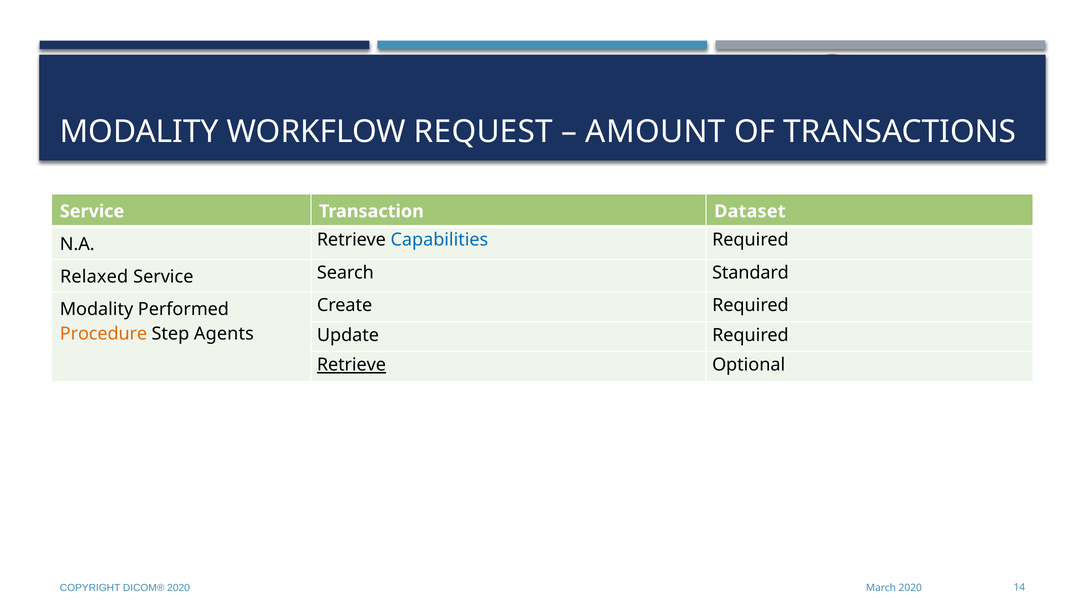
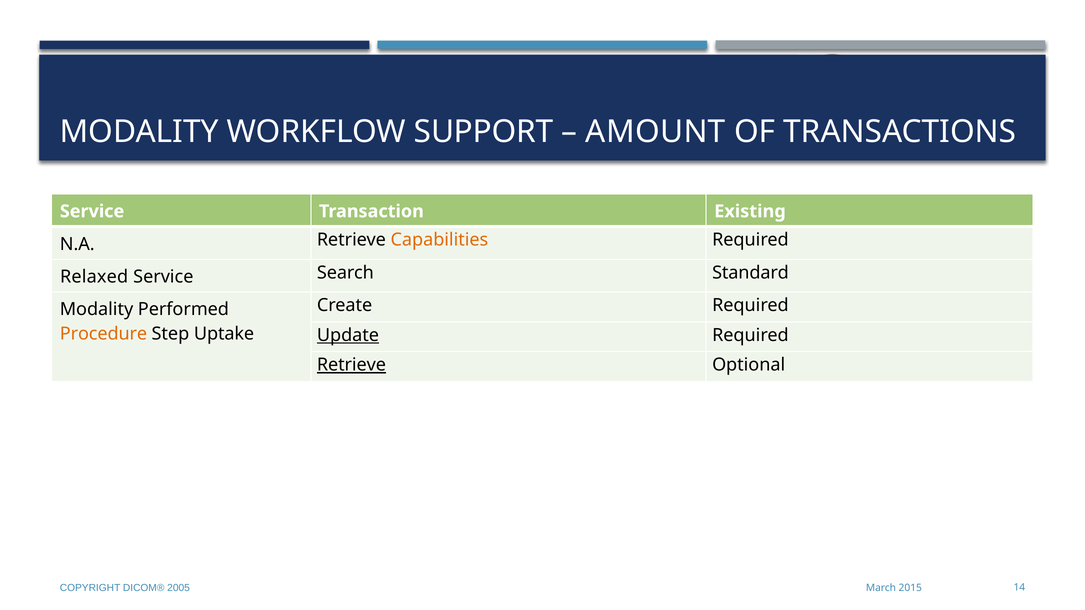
REQUEST: REQUEST -> SUPPORT
Dataset: Dataset -> Existing
Capabilities colour: blue -> orange
Agents: Agents -> Uptake
Update underline: none -> present
DICOM® 2020: 2020 -> 2005
March 2020: 2020 -> 2015
